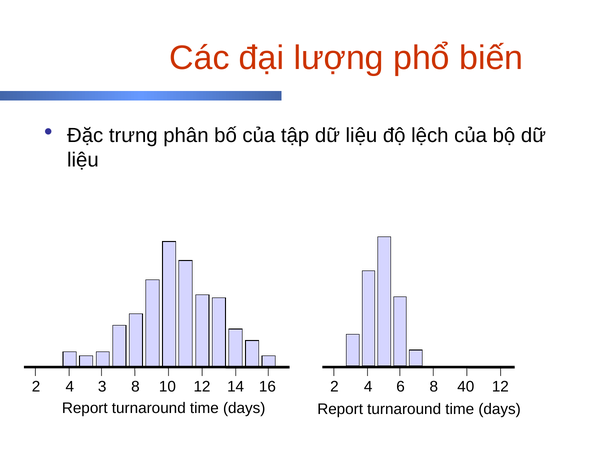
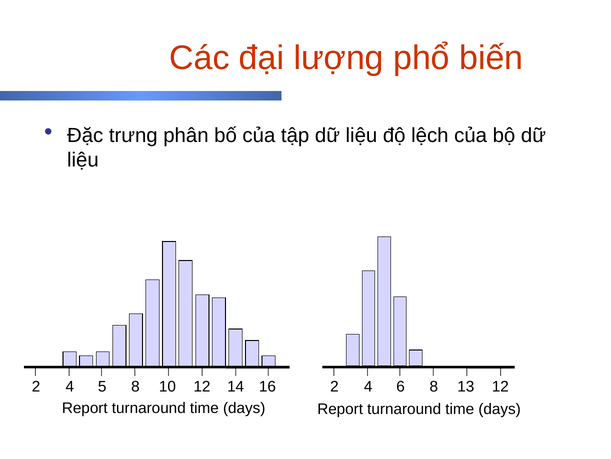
3: 3 -> 5
40: 40 -> 13
